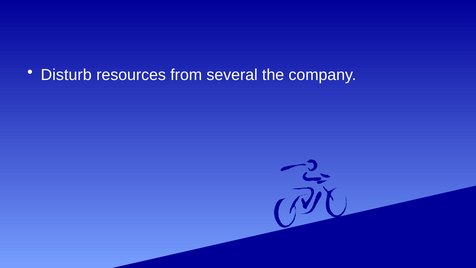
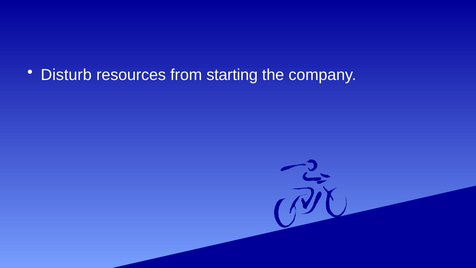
several: several -> starting
